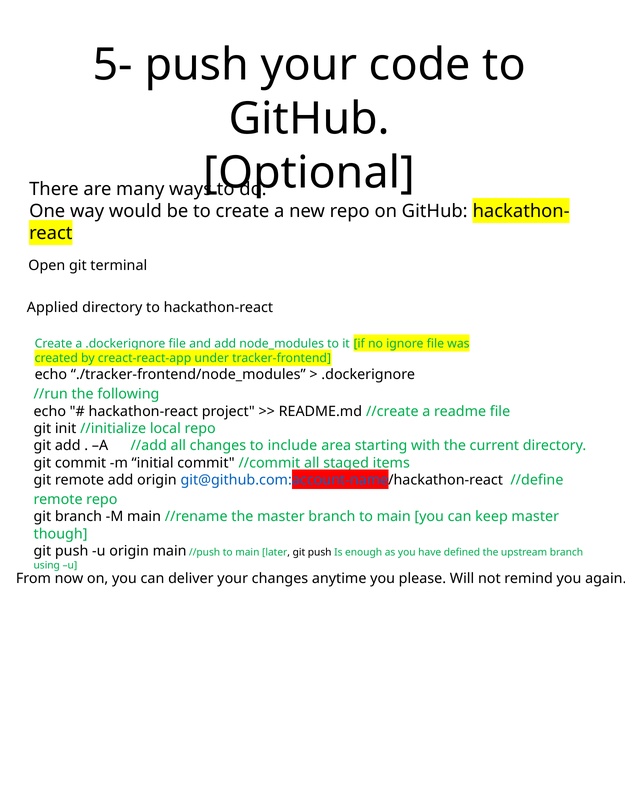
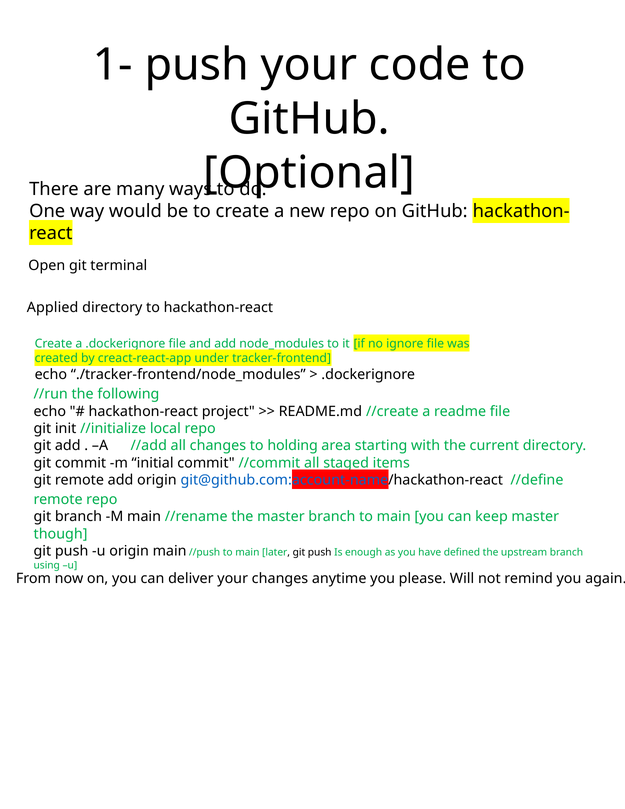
5-: 5- -> 1-
include: include -> holding
